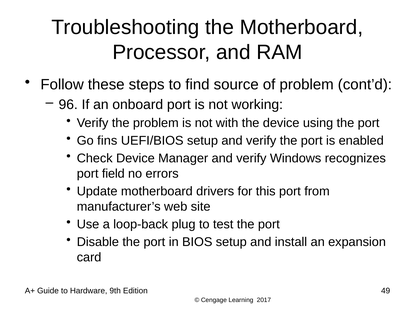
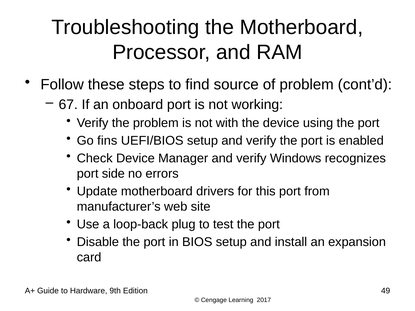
96: 96 -> 67
field: field -> side
